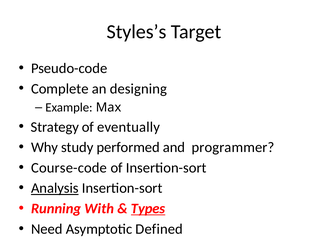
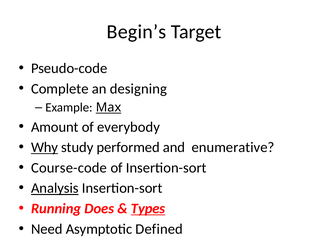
Styles’s: Styles’s -> Begin’s
Max underline: none -> present
Strategy: Strategy -> Amount
eventually: eventually -> everybody
Why underline: none -> present
programmer: programmer -> enumerative
With: With -> Does
